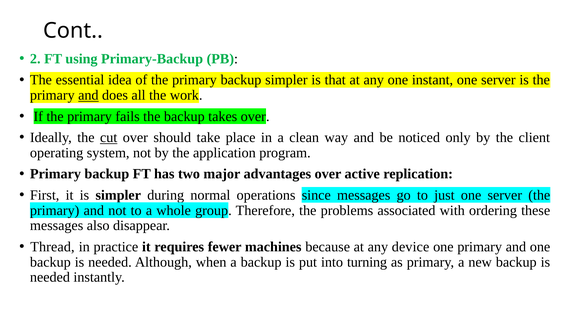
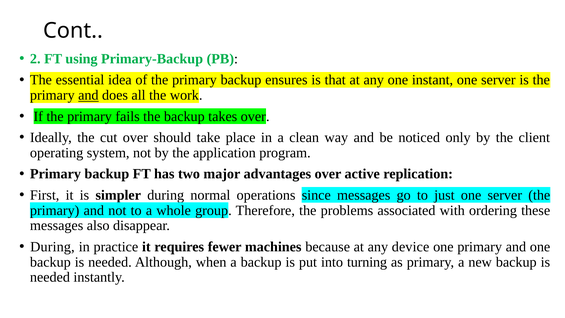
backup simpler: simpler -> ensures
cut underline: present -> none
Thread at (52, 247): Thread -> During
